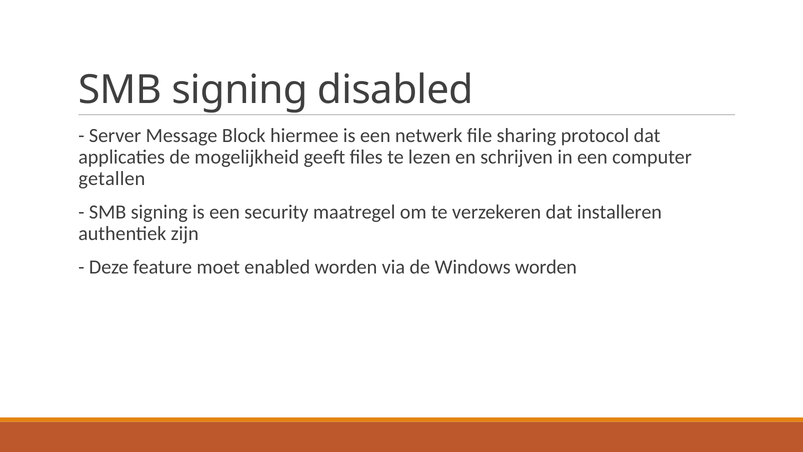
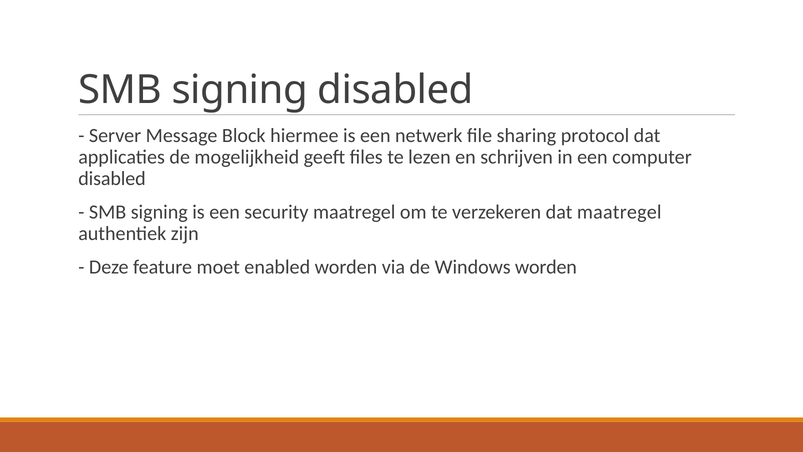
getallen at (112, 179): getallen -> disabled
dat installeren: installeren -> maatregel
